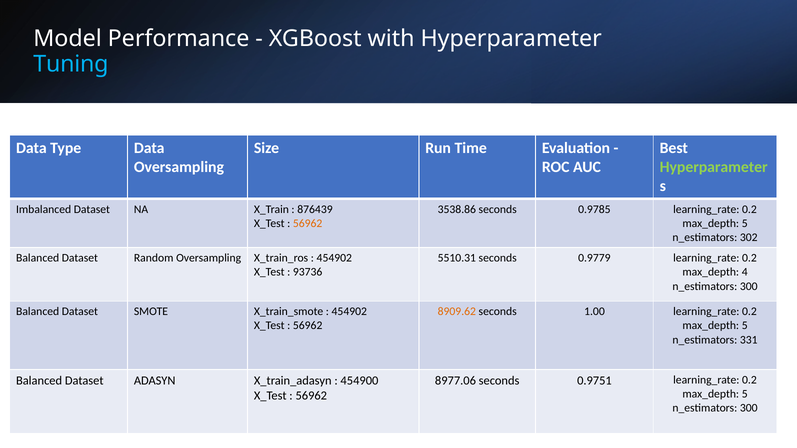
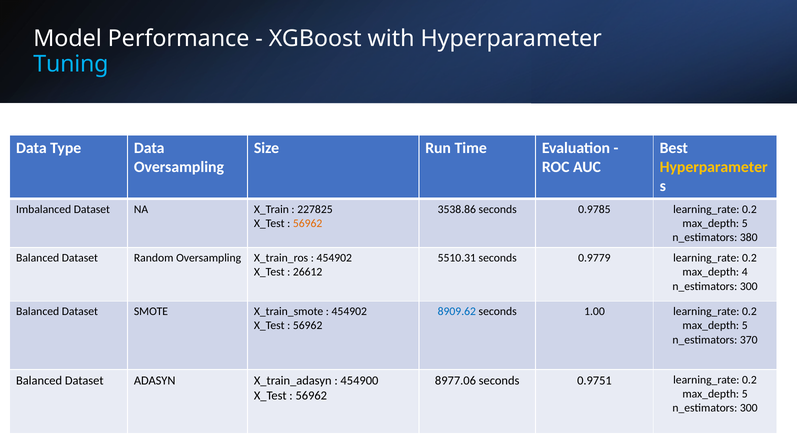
Hyperparameter at (714, 167) colour: light green -> yellow
876439: 876439 -> 227825
302: 302 -> 380
93736: 93736 -> 26612
8909.62 colour: orange -> blue
331: 331 -> 370
